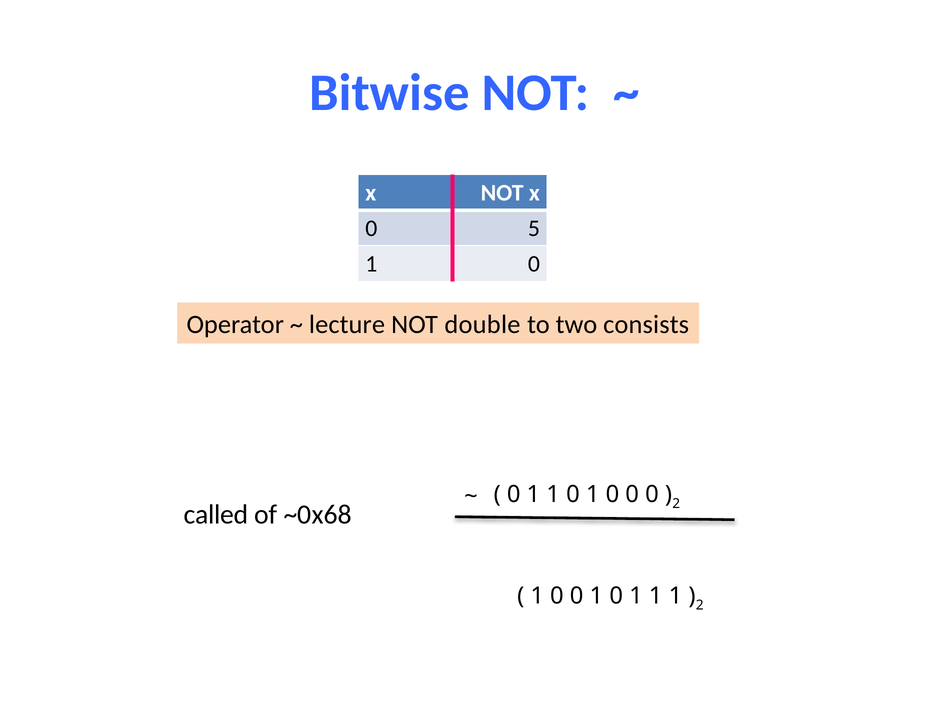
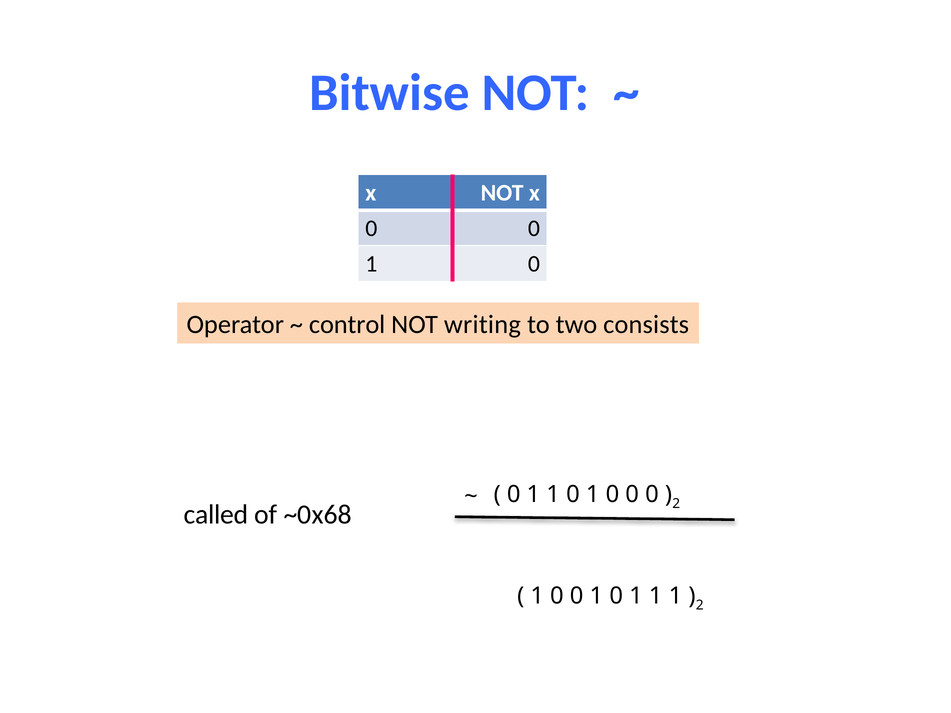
5 at (534, 228): 5 -> 0
lecture: lecture -> control
double: double -> writing
